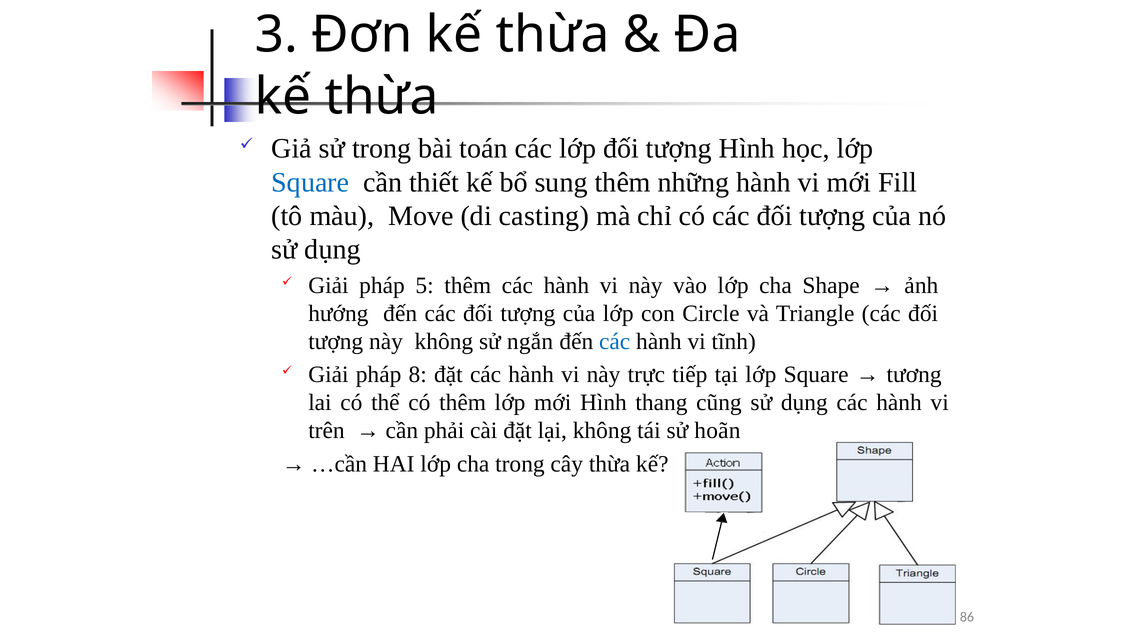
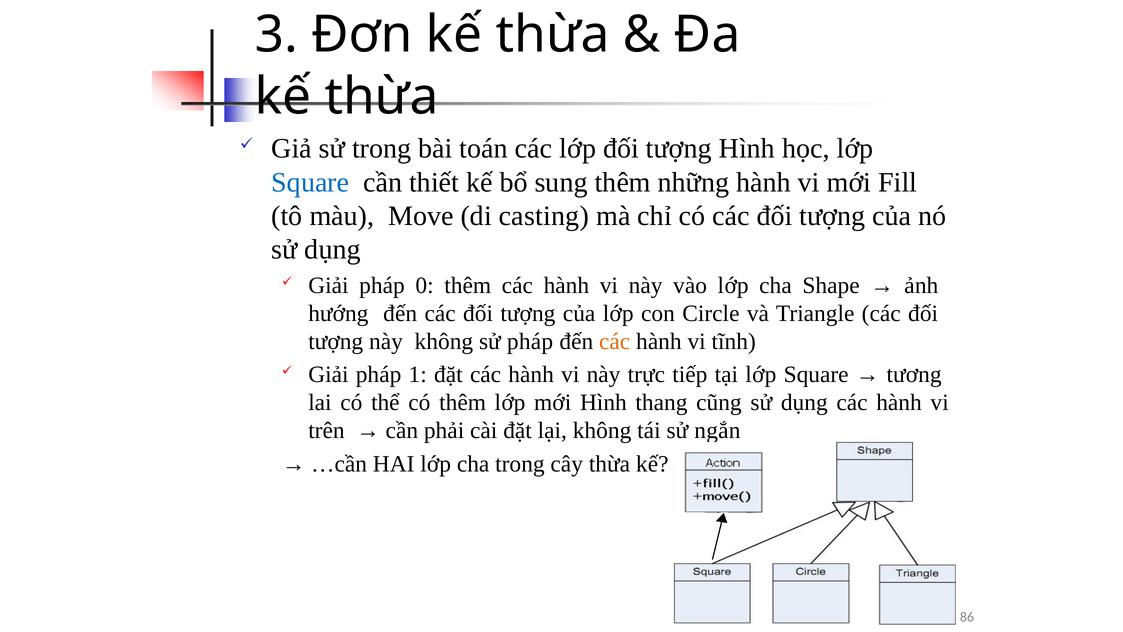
5: 5 -> 0
sử ngắn: ngắn -> pháp
các at (615, 341) colour: blue -> orange
8: 8 -> 1
hoãn: hoãn -> ngắn
